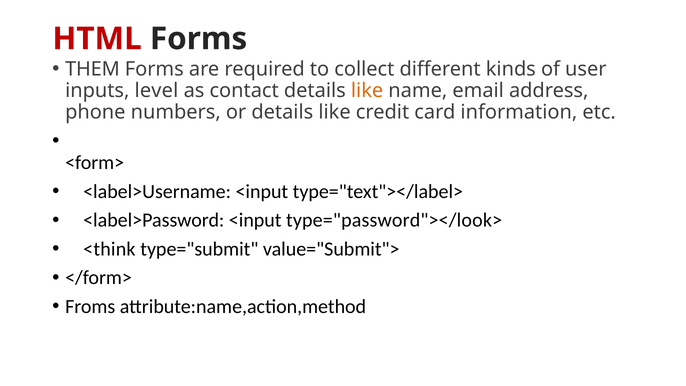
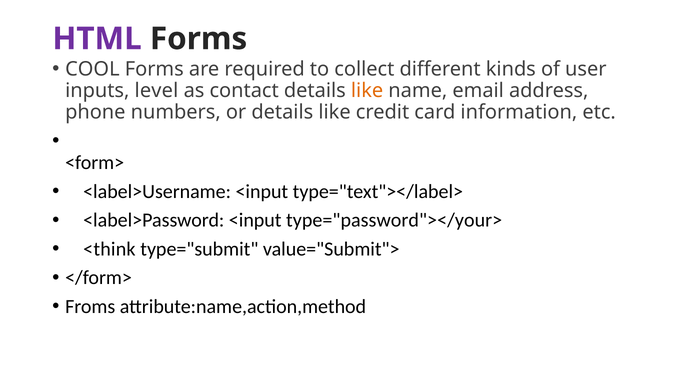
HTML colour: red -> purple
THEM: THEM -> COOL
type="password"></look>: type="password"></look> -> type="password"></your>
